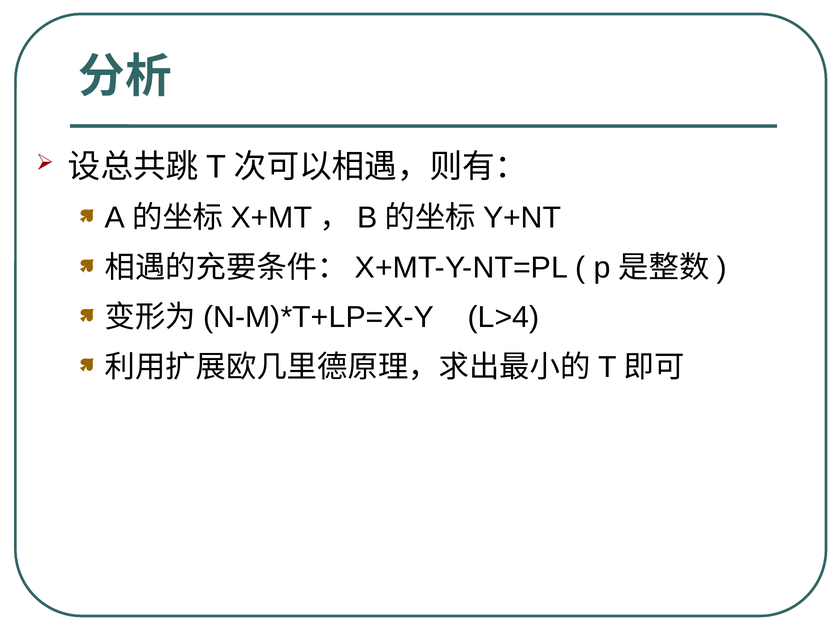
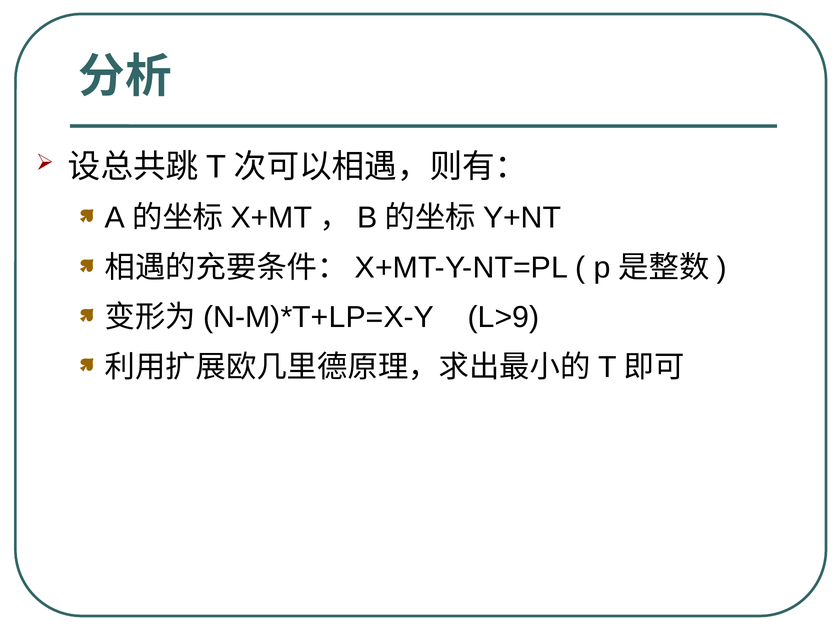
L>4: L>4 -> L>9
